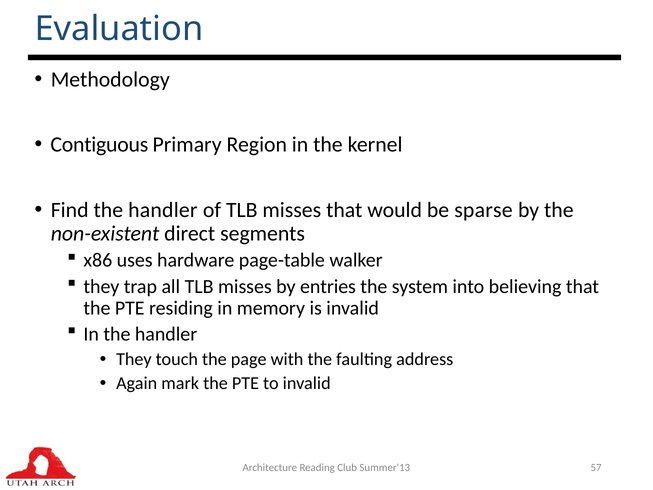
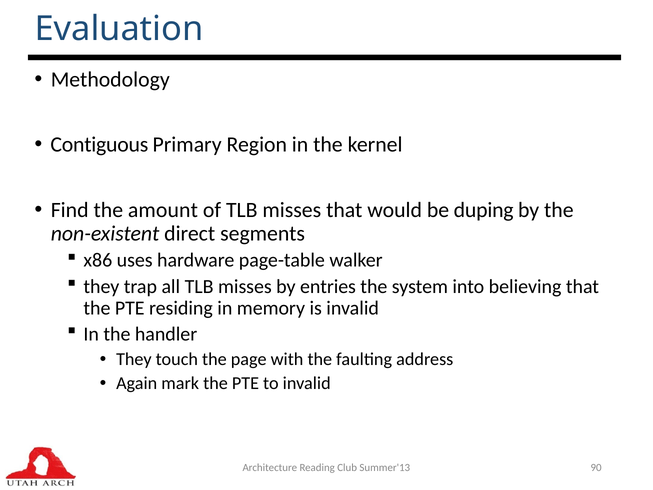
Find the handler: handler -> amount
sparse: sparse -> duping
57: 57 -> 90
